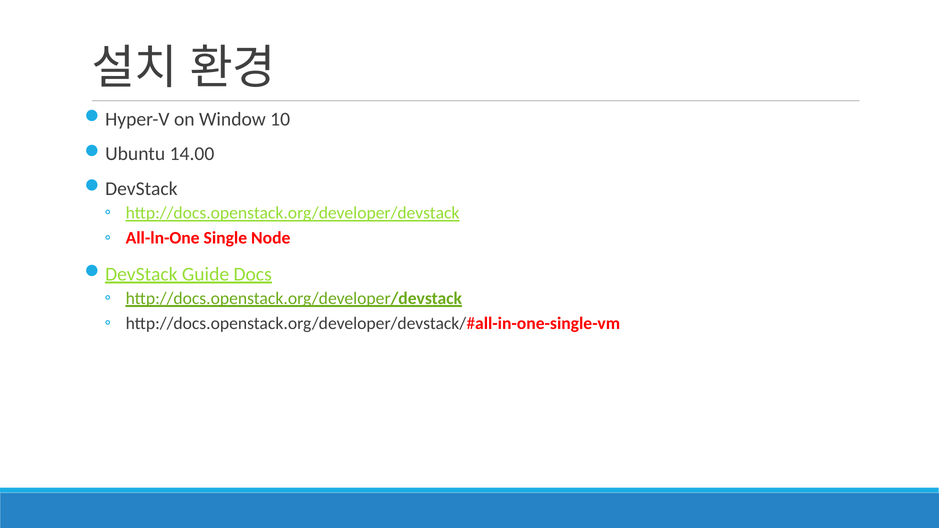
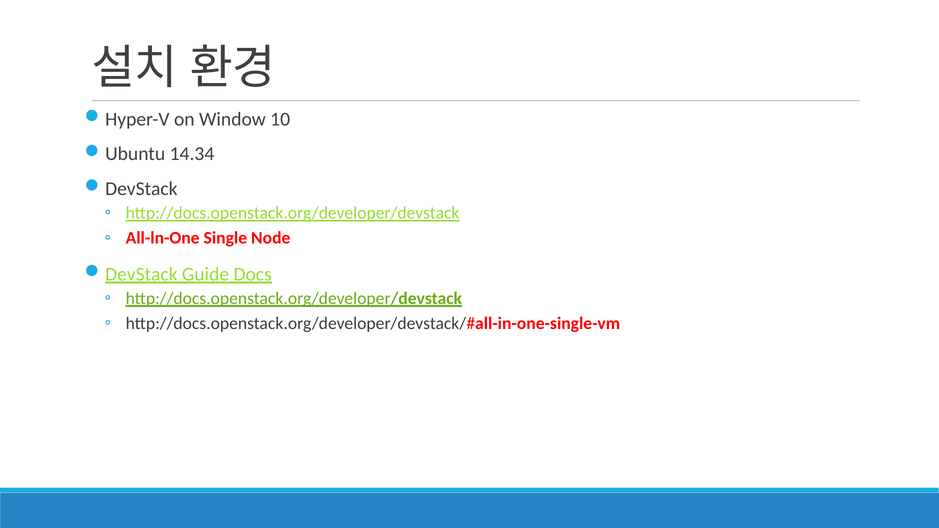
14.00: 14.00 -> 14.34
